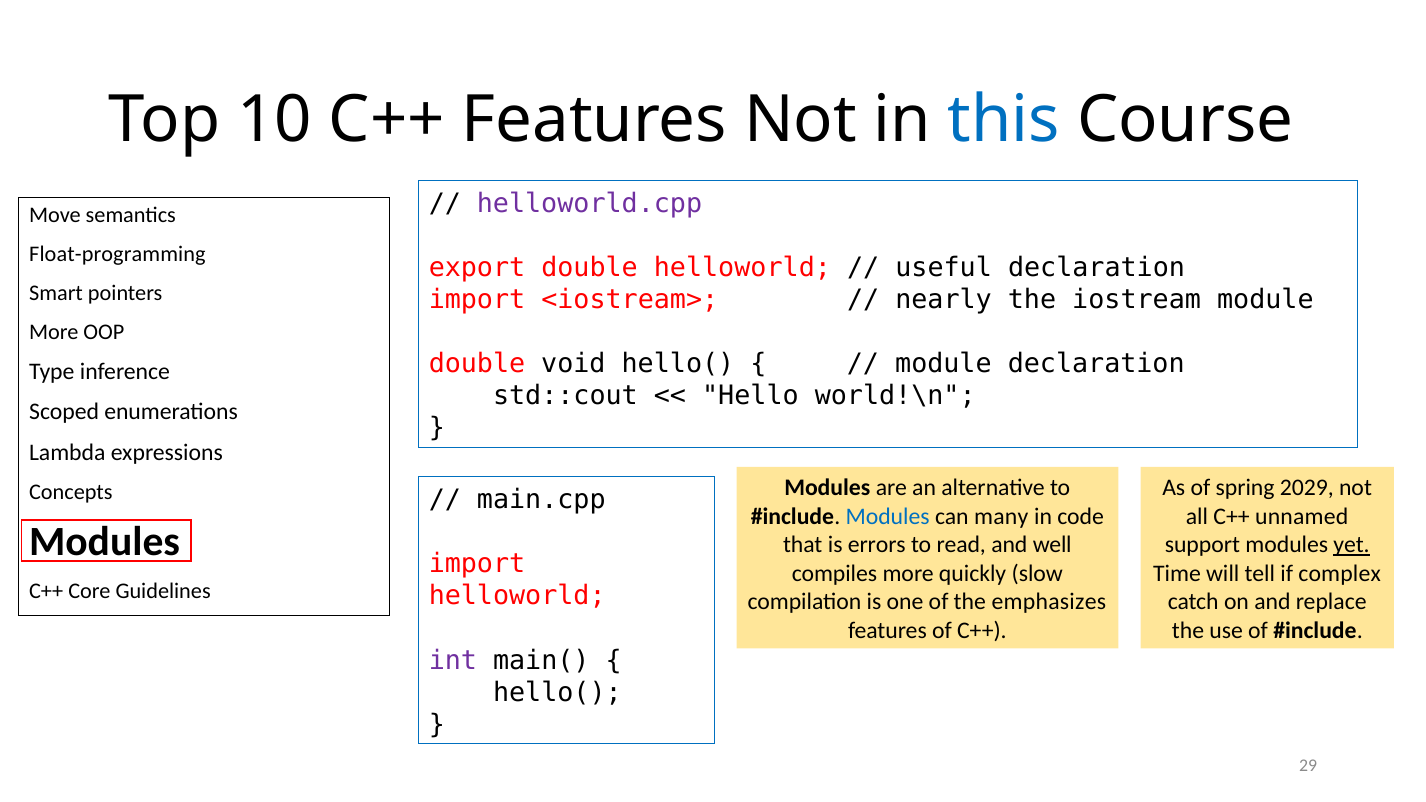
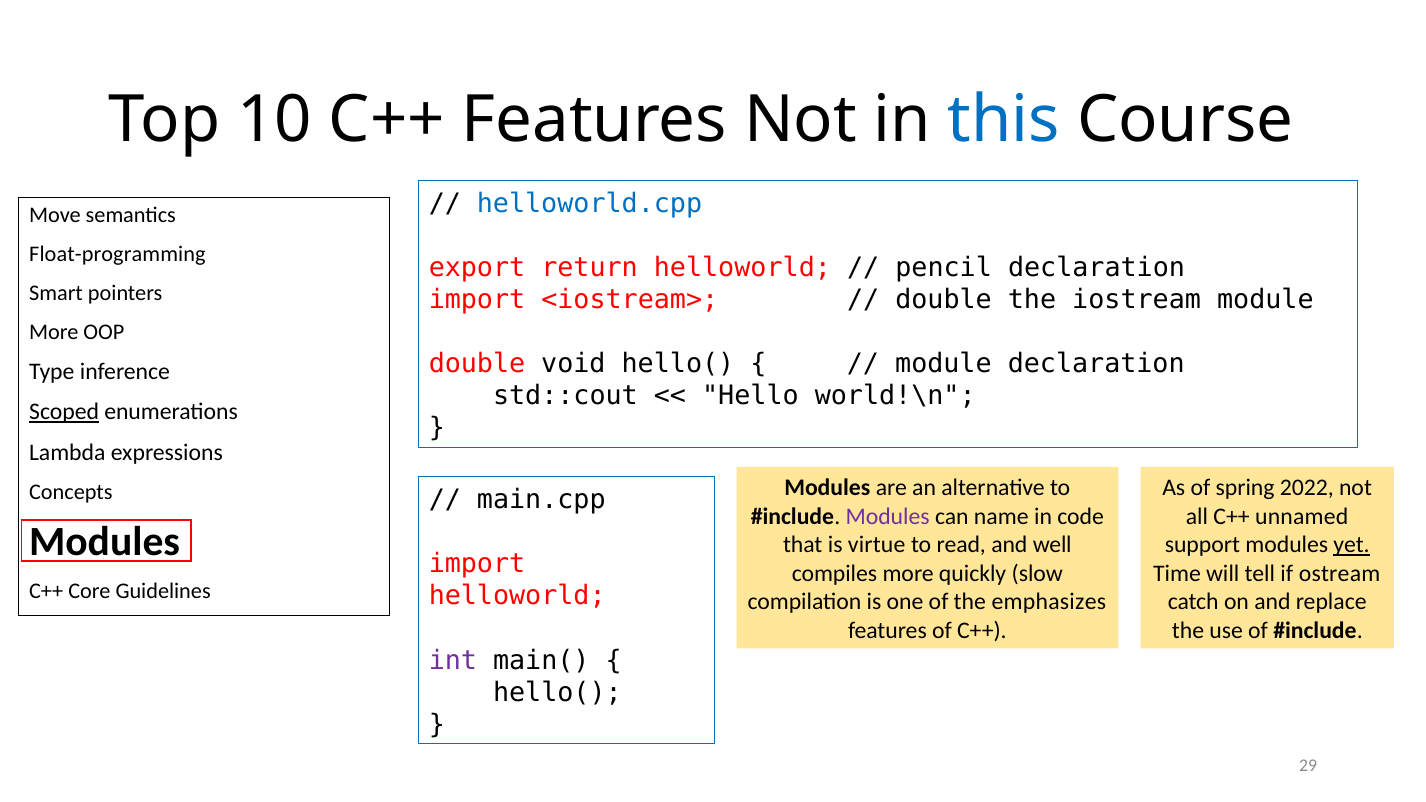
helloworld.cpp colour: purple -> blue
export double: double -> return
useful: useful -> pencil
nearly at (944, 299): nearly -> double
Scoped underline: none -> present
2029: 2029 -> 2022
Modules at (888, 517) colour: blue -> purple
many: many -> name
errors: errors -> virtue
complex: complex -> ostream
